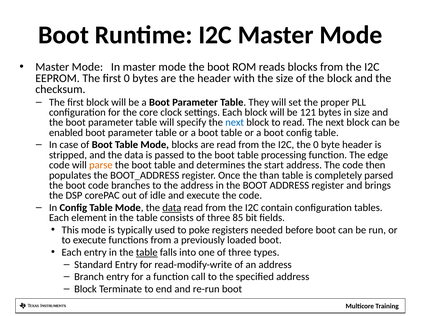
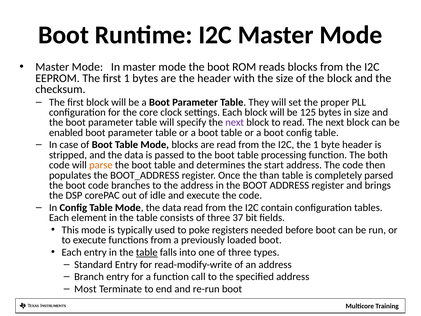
first 0: 0 -> 1
121: 121 -> 125
next at (235, 122) colour: blue -> purple
the 0: 0 -> 1
edge: edge -> both
data at (172, 207) underline: present -> none
85: 85 -> 37
Block at (85, 289): Block -> Most
